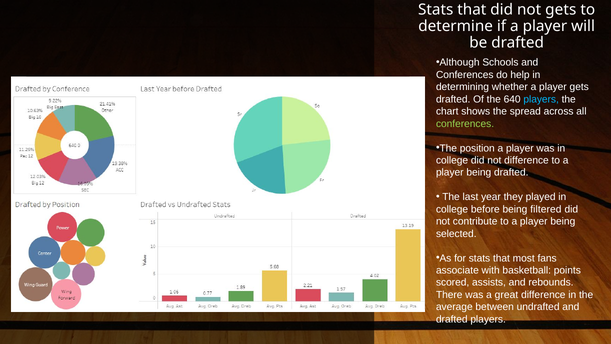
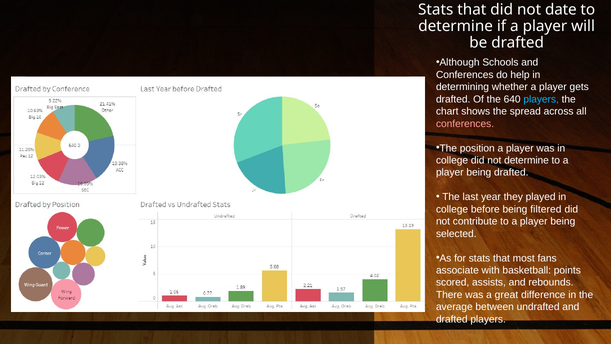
not gets: gets -> date
conferences at (465, 124) colour: light green -> pink
not difference: difference -> determine
